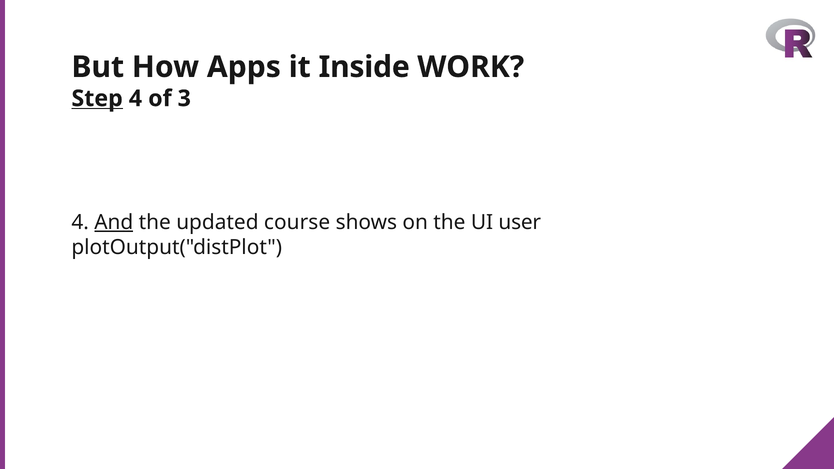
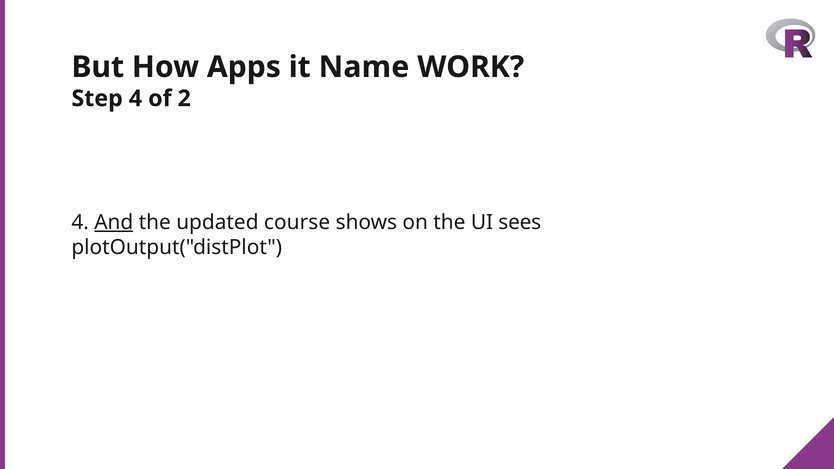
Inside: Inside -> Name
Step underline: present -> none
3: 3 -> 2
user: user -> sees
